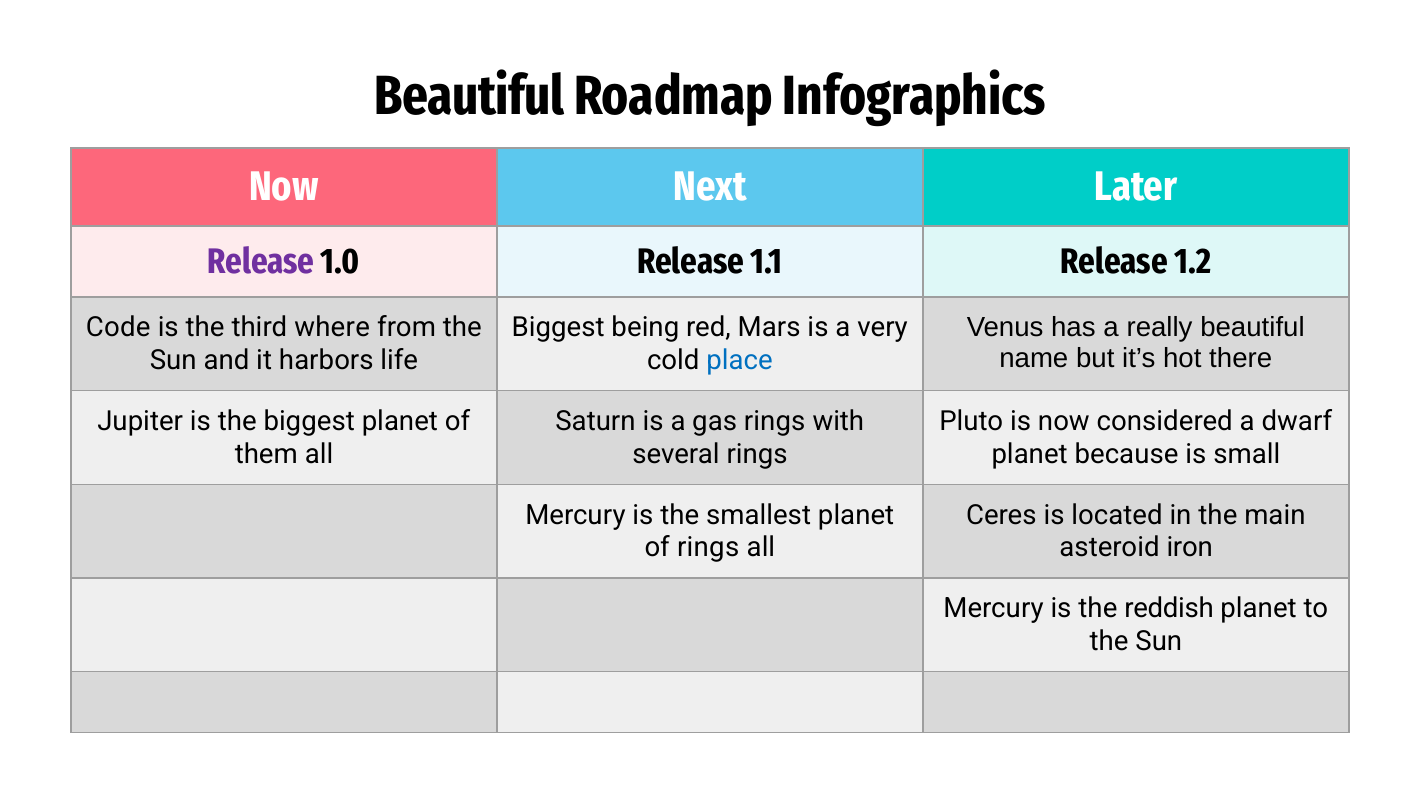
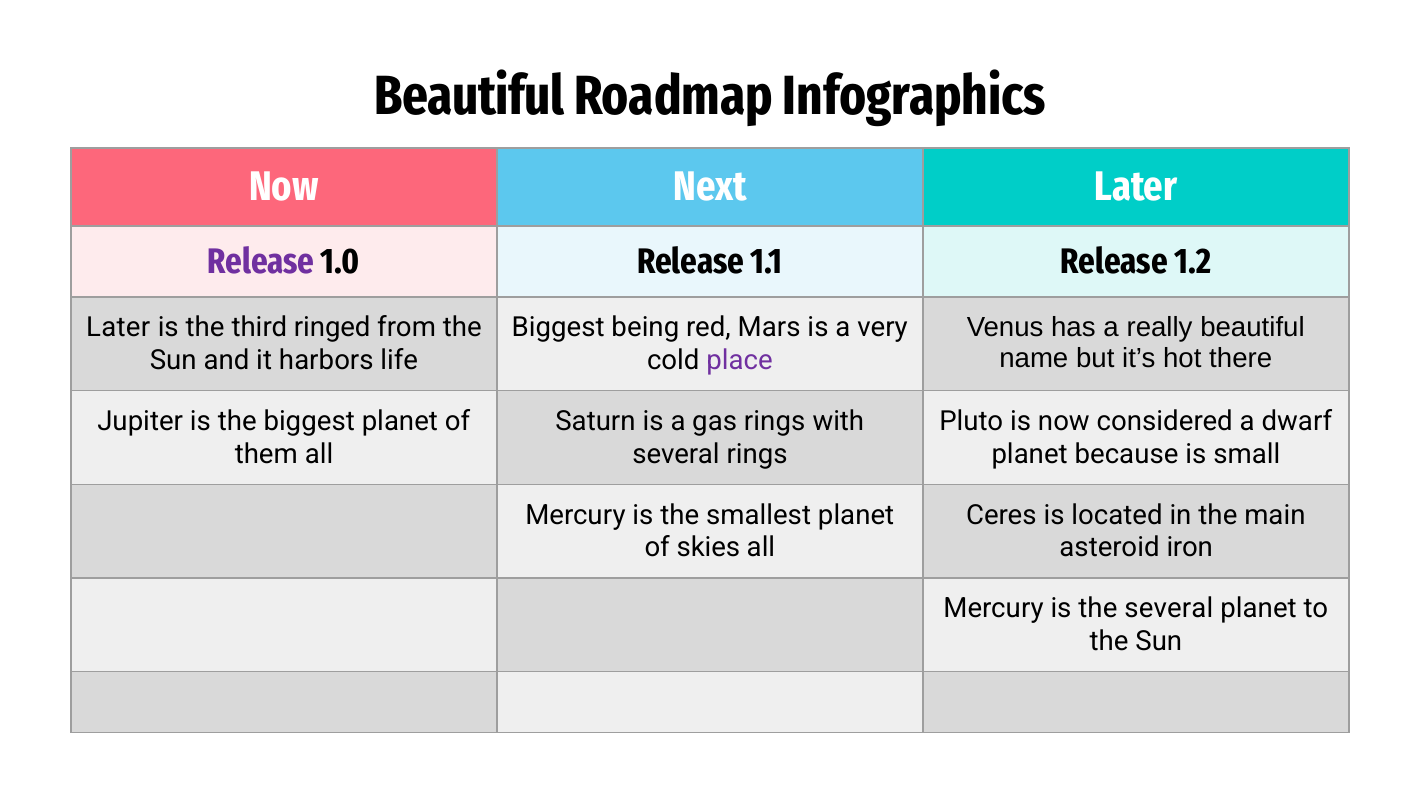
Code at (118, 328): Code -> Later
where: where -> ringed
place colour: blue -> purple
of rings: rings -> skies
the reddish: reddish -> several
